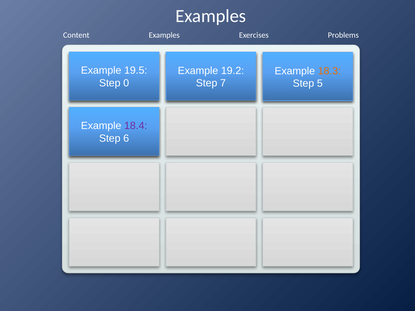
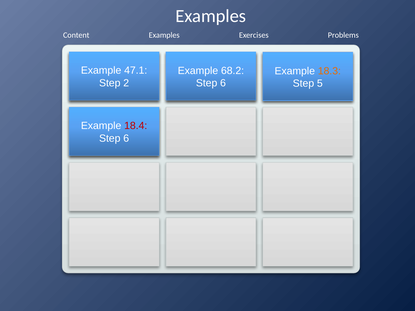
19.5: 19.5 -> 47.1
19.2: 19.2 -> 68.2
0: 0 -> 2
7 at (223, 83): 7 -> 6
18.4 colour: purple -> red
